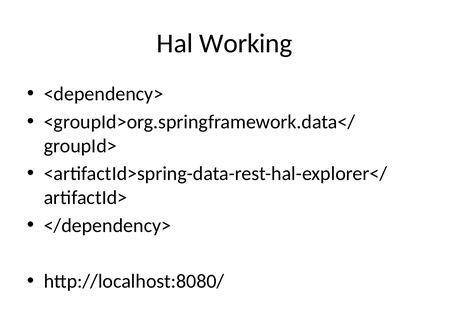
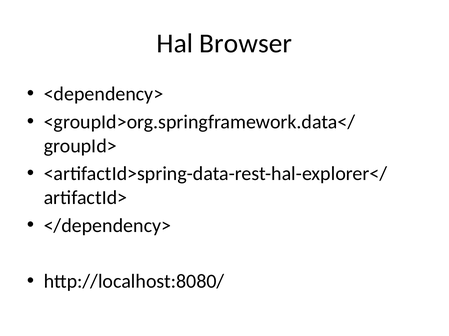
Working: Working -> Browser
